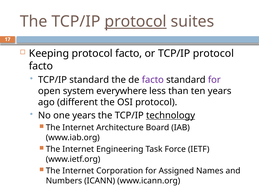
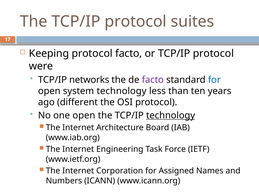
protocol at (136, 22) underline: present -> none
facto at (41, 66): facto -> were
TCP/IP standard: standard -> networks
for at (214, 80) colour: purple -> blue
system everywhere: everywhere -> technology
one years: years -> open
